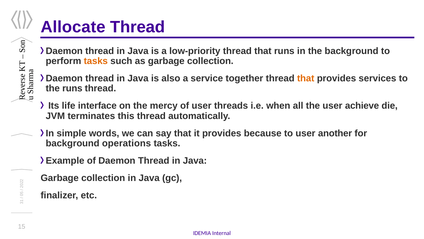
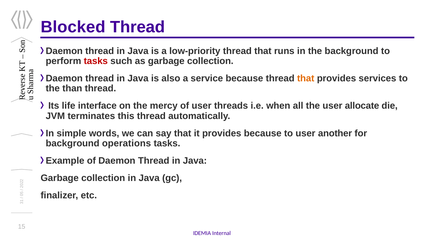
Allocate: Allocate -> Blocked
tasks at (96, 61) colour: orange -> red
service together: together -> because
the runs: runs -> than
achieve: achieve -> allocate
